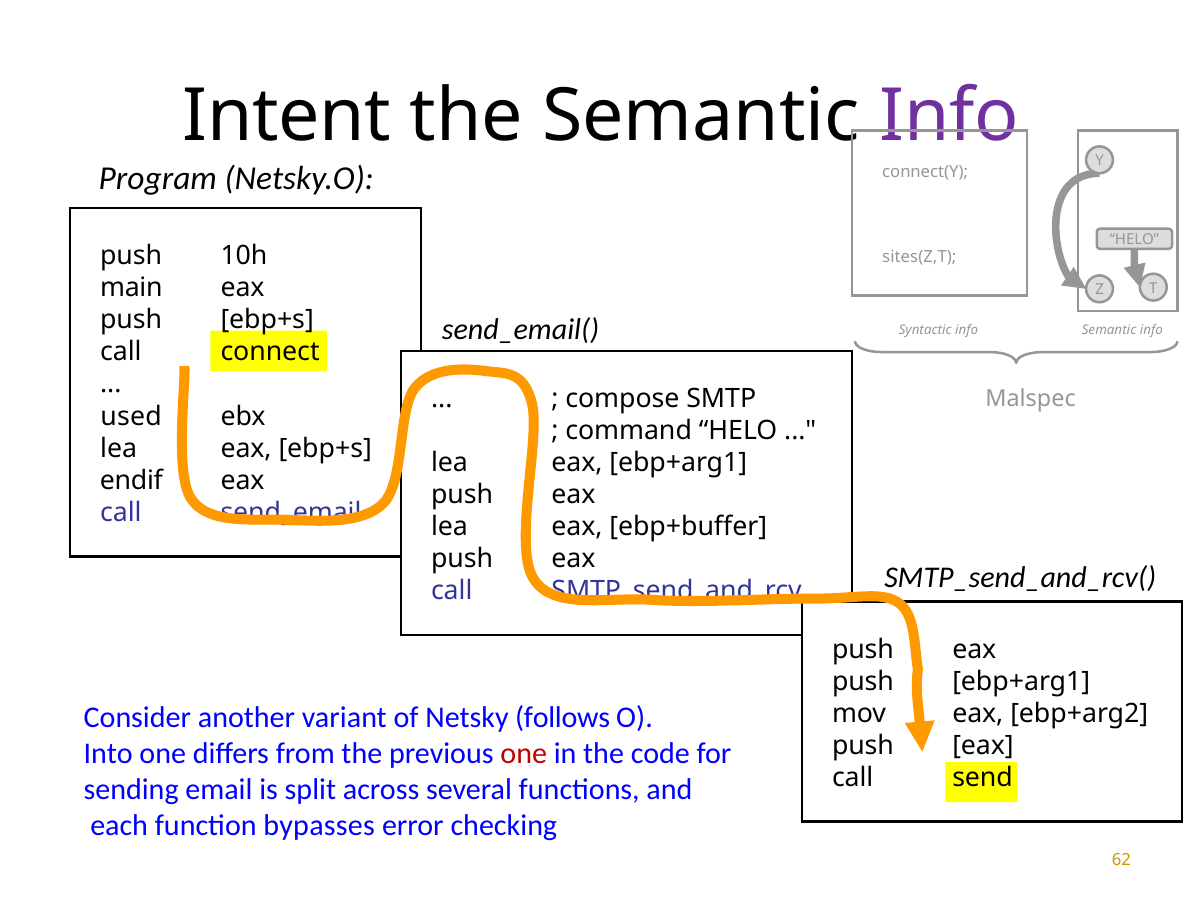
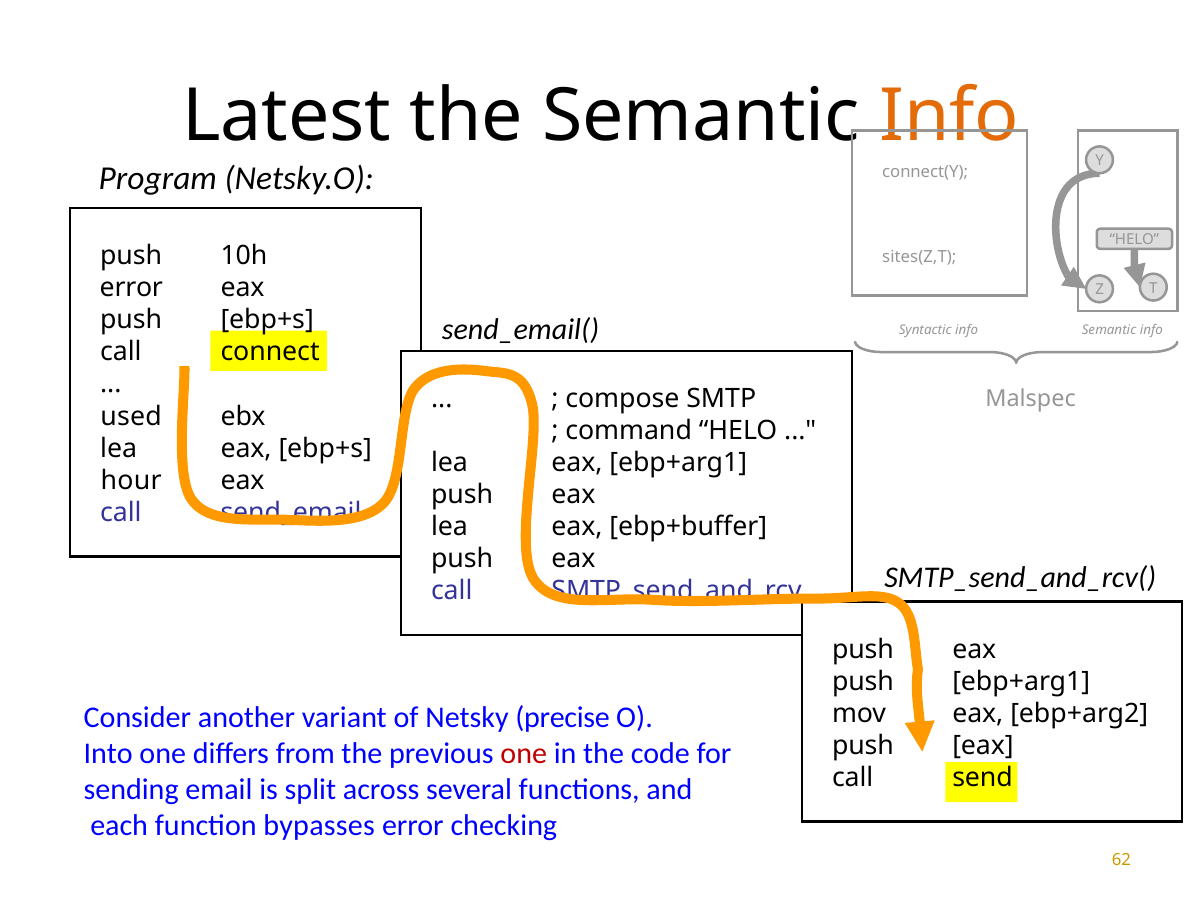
Intent: Intent -> Latest
Info at (949, 116) colour: purple -> orange
main at (131, 288): main -> error
endif: endif -> hour
follows: follows -> precise
